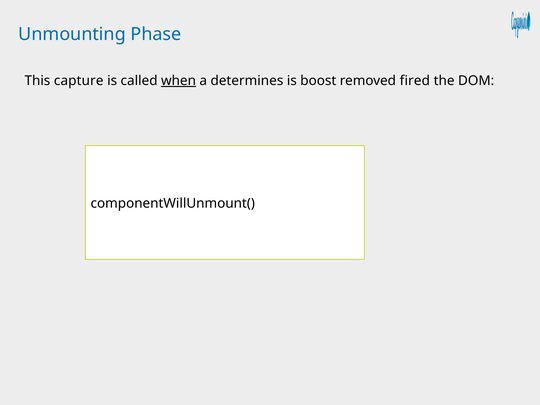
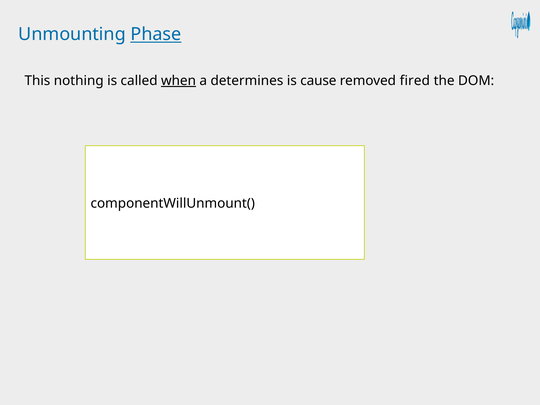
Phase underline: none -> present
capture: capture -> nothing
boost: boost -> cause
